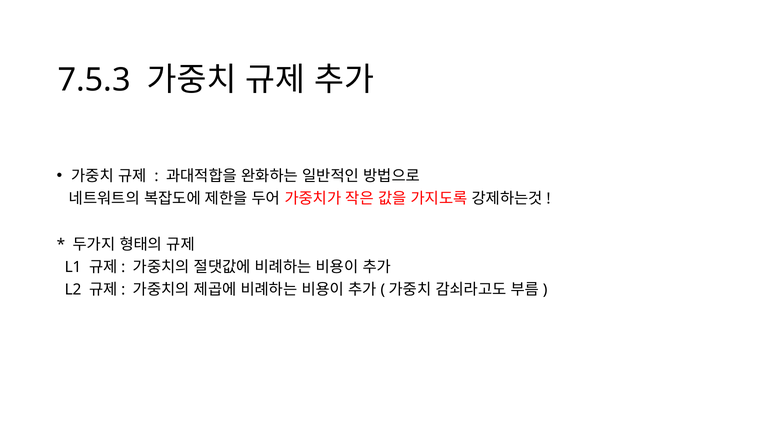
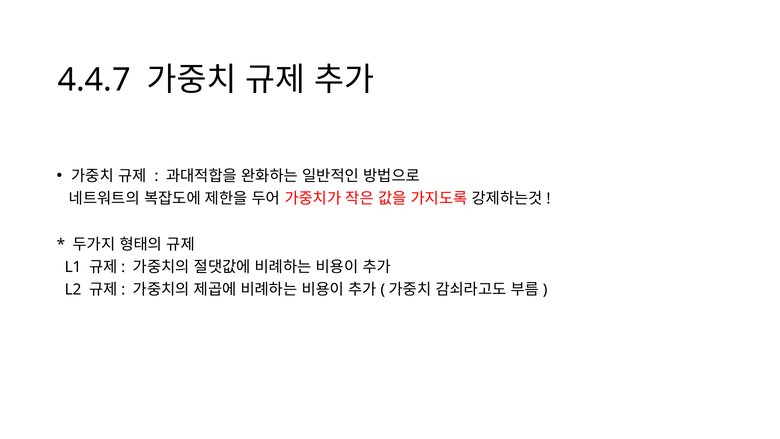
7.5.3: 7.5.3 -> 4.4.7
